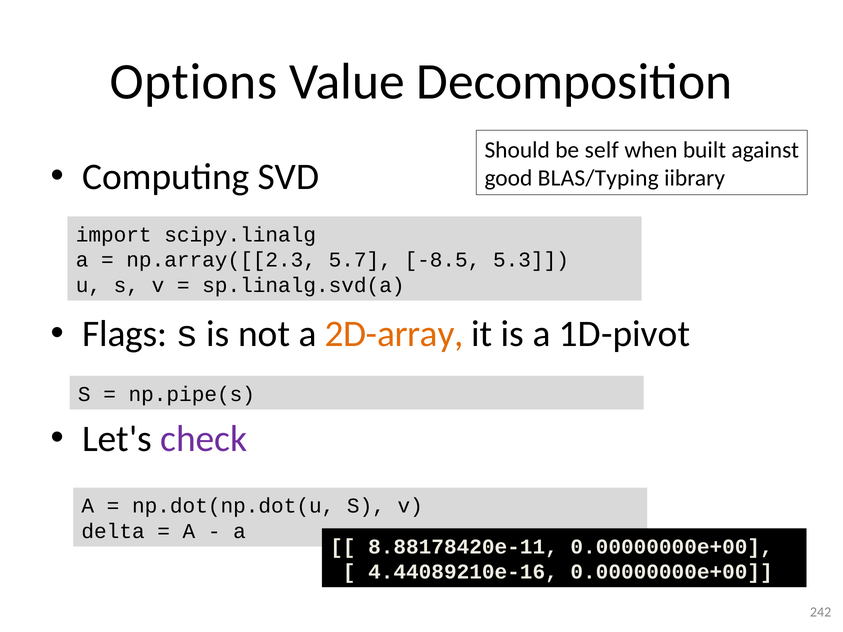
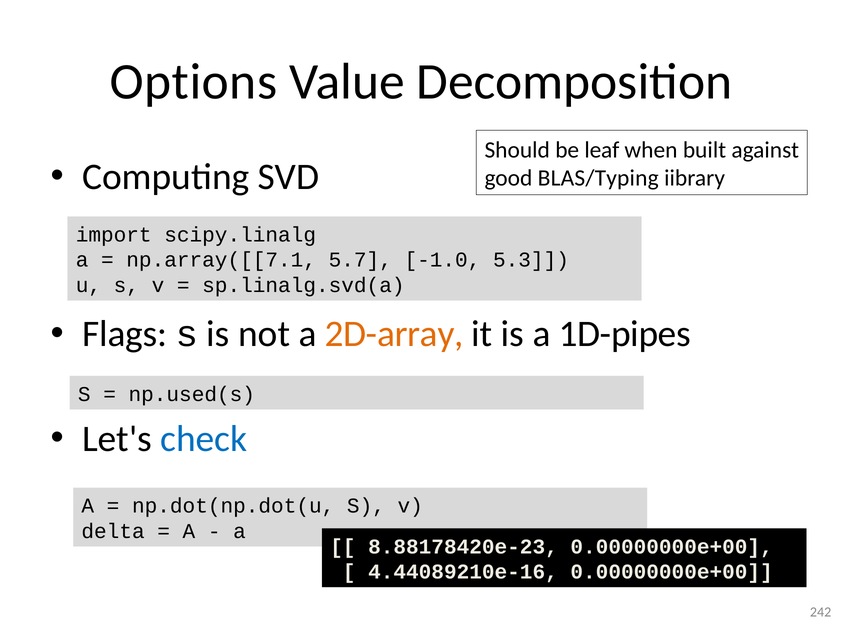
self: self -> leaf
np.array([[2.3: np.array([[2.3 -> np.array([[7.1
-8.5: -8.5 -> -1.0
1D-pivot: 1D-pivot -> 1D-pipes
np.pipe(s: np.pipe(s -> np.used(s
check colour: purple -> blue
8.88178420e-11: 8.88178420e-11 -> 8.88178420e-23
